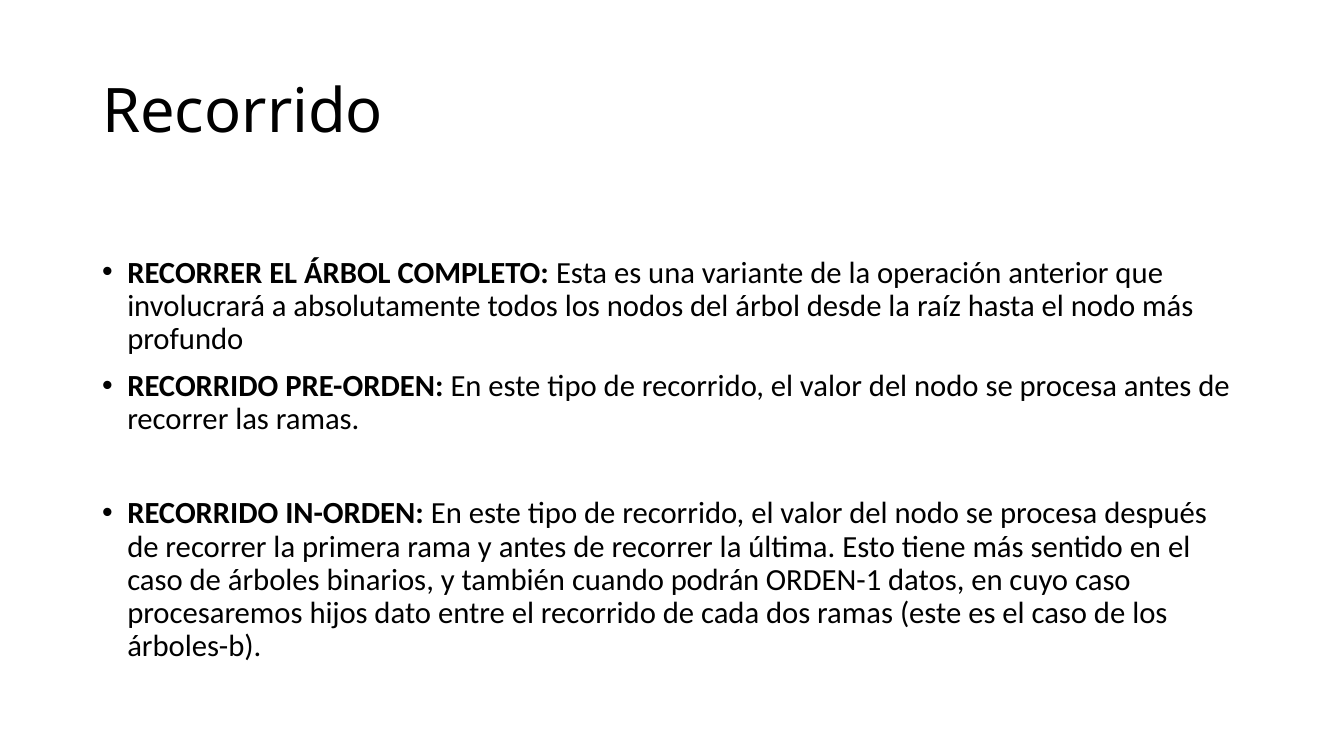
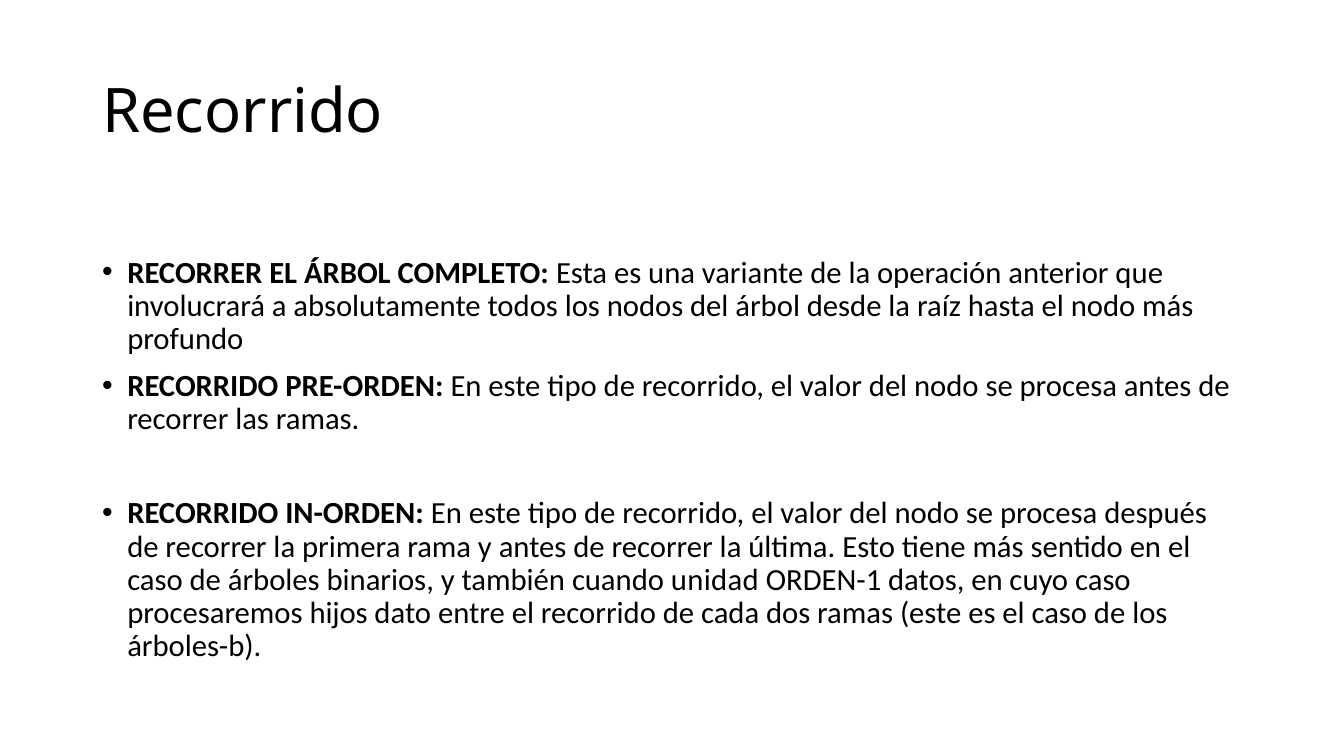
podrán: podrán -> unidad
